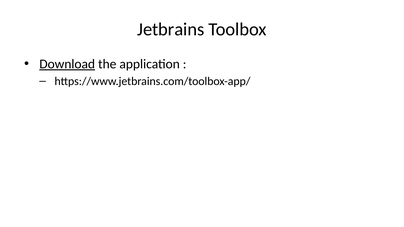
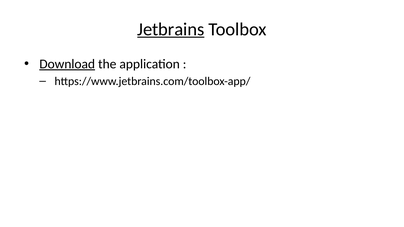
Jetbrains underline: none -> present
